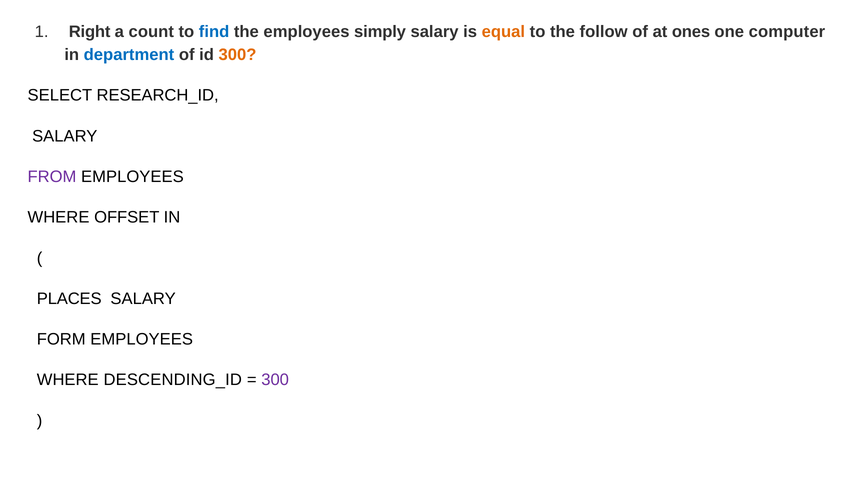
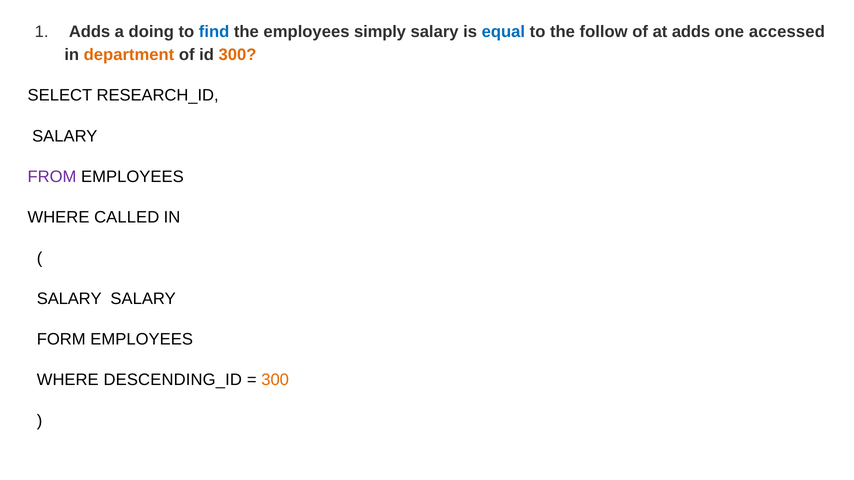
Right at (90, 32): Right -> Adds
count: count -> doing
equal colour: orange -> blue
at ones: ones -> adds
computer: computer -> accessed
department colour: blue -> orange
OFFSET: OFFSET -> CALLED
PLACES at (69, 299): PLACES -> SALARY
300 at (275, 380) colour: purple -> orange
